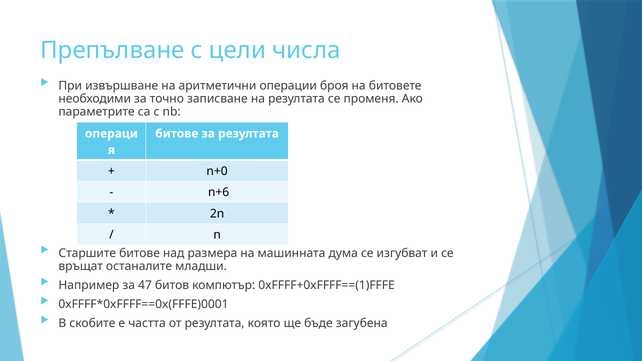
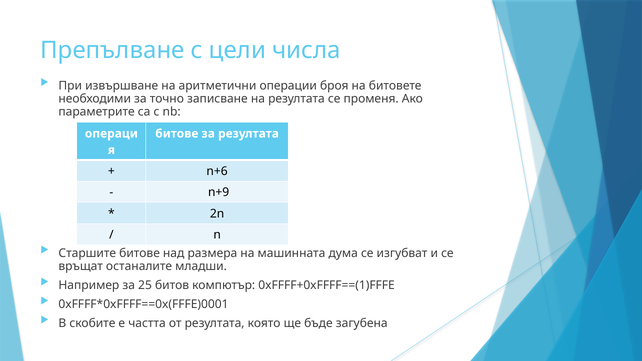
n+0: n+0 -> n+6
n+6: n+6 -> n+9
47: 47 -> 25
